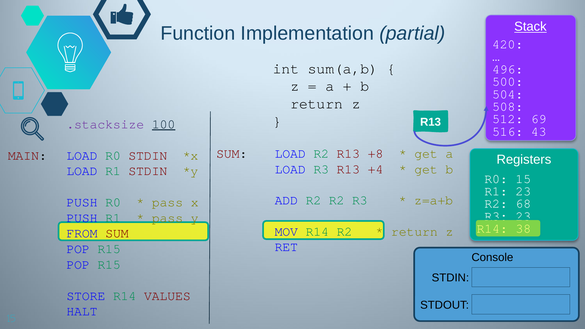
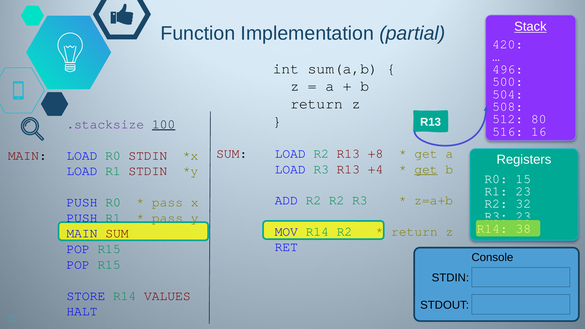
69: 69 -> 80
43: 43 -> 16
get at (426, 169) underline: none -> present
68: 68 -> 32
FROM at (82, 233): FROM -> MAIN
